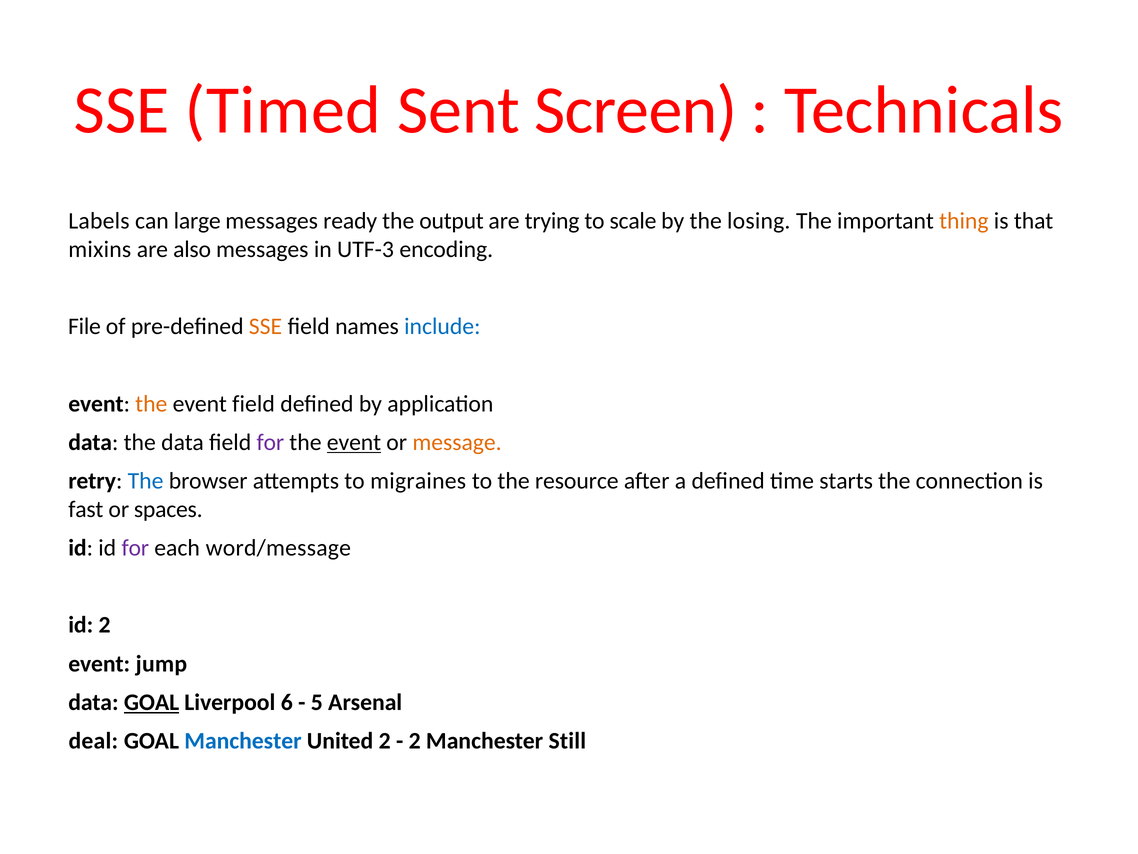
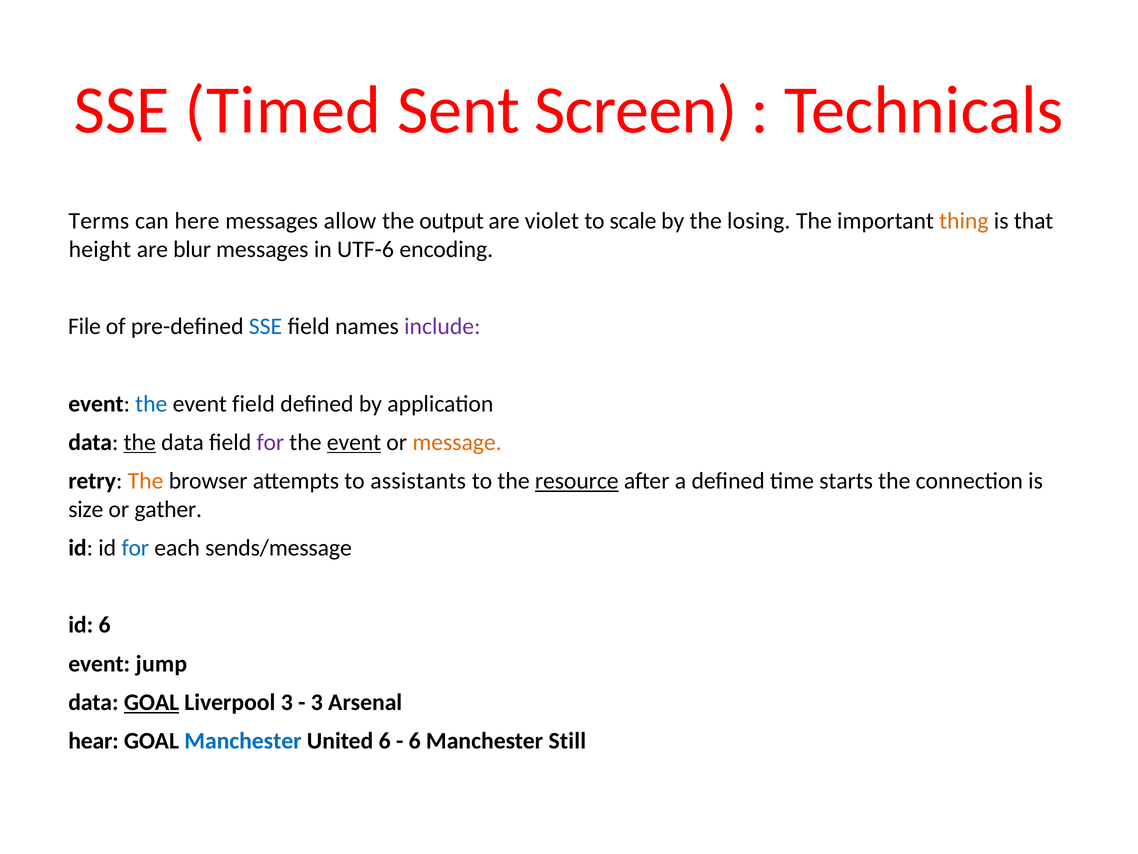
Labels: Labels -> Terms
large: large -> here
ready: ready -> allow
trying: trying -> violet
mixins: mixins -> height
also: also -> blur
UTF-3: UTF-3 -> UTF-6
SSE at (265, 326) colour: orange -> blue
include colour: blue -> purple
the at (151, 403) colour: orange -> blue
the at (140, 442) underline: none -> present
The at (146, 481) colour: blue -> orange
migraines: migraines -> assistants
resource underline: none -> present
fast: fast -> size
spaces: spaces -> gather
for at (135, 548) colour: purple -> blue
word/message: word/message -> sends/message
id 2: 2 -> 6
Liverpool 6: 6 -> 3
5 at (317, 702): 5 -> 3
deal: deal -> hear
United 2: 2 -> 6
2 at (415, 741): 2 -> 6
